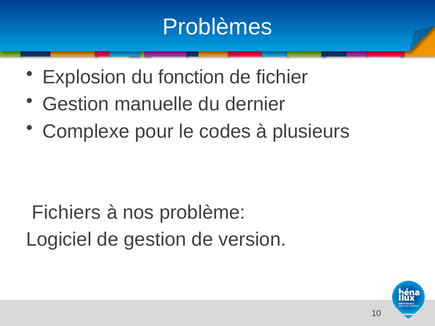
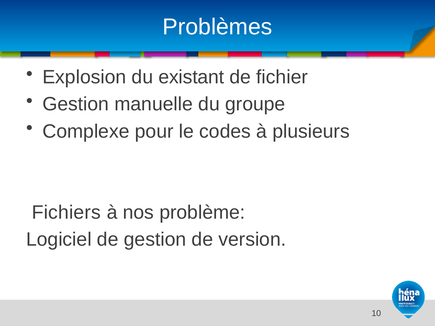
fonction: fonction -> existant
dernier: dernier -> groupe
